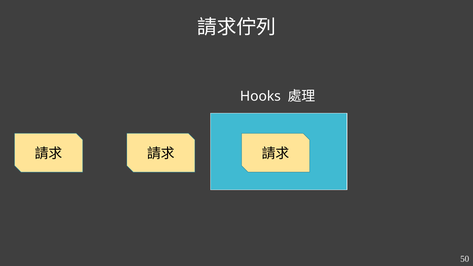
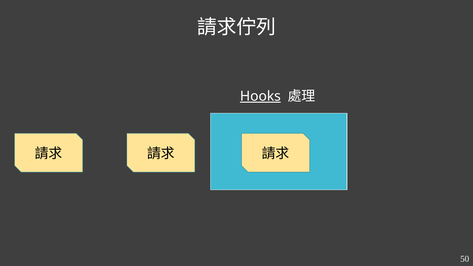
Hooks underline: none -> present
